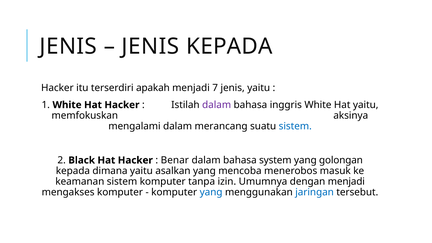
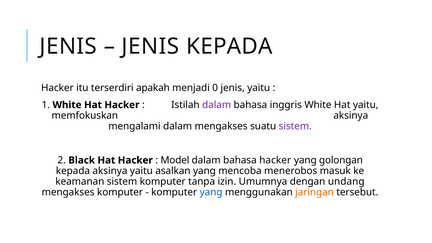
7: 7 -> 0
dalam merancang: merancang -> mengakses
sistem at (295, 126) colour: blue -> purple
Benar: Benar -> Model
bahasa system: system -> hacker
kepada dimana: dimana -> aksinya
dengan menjadi: menjadi -> undang
jaringan colour: blue -> orange
